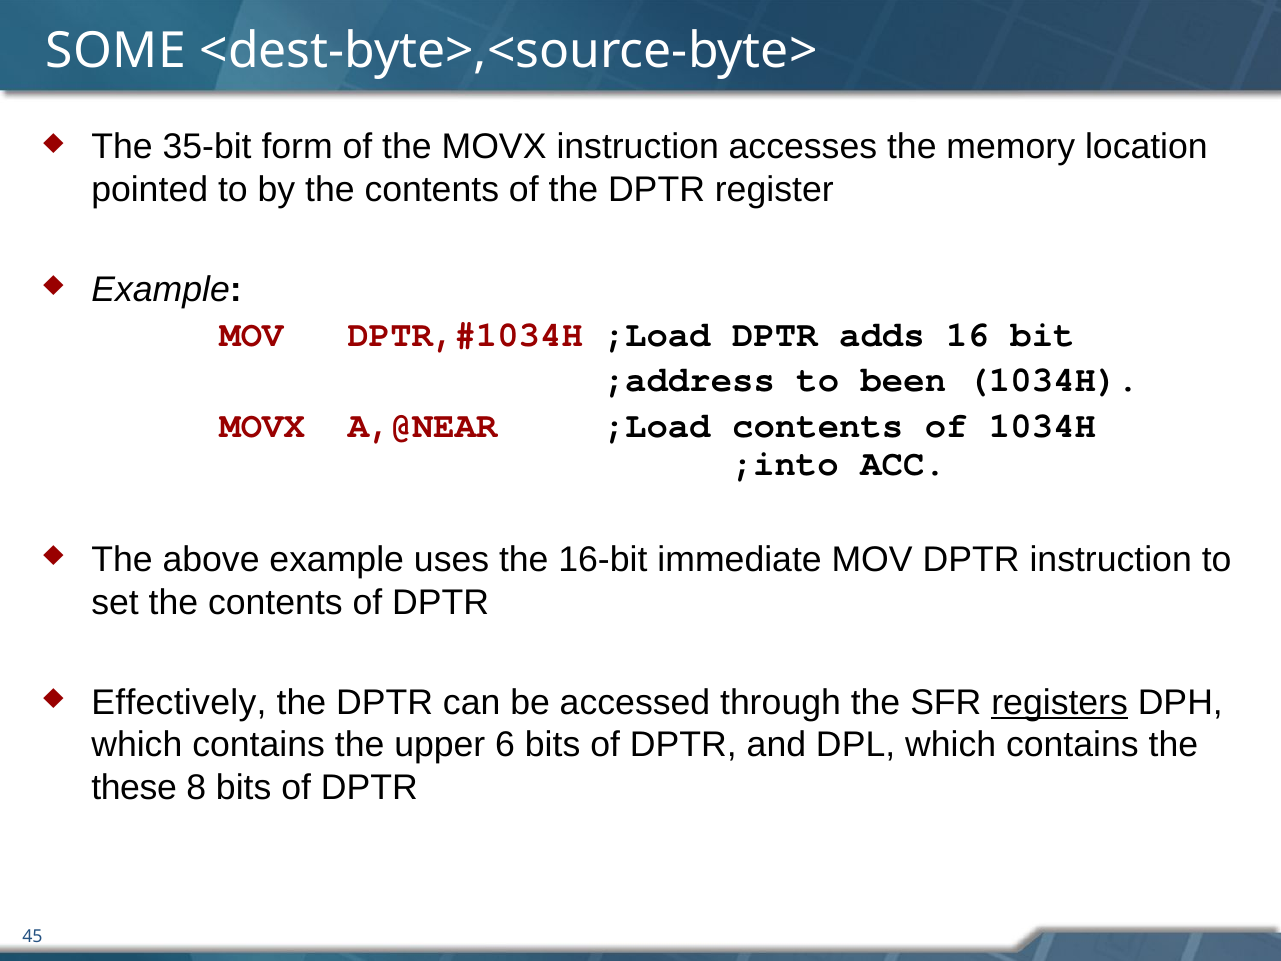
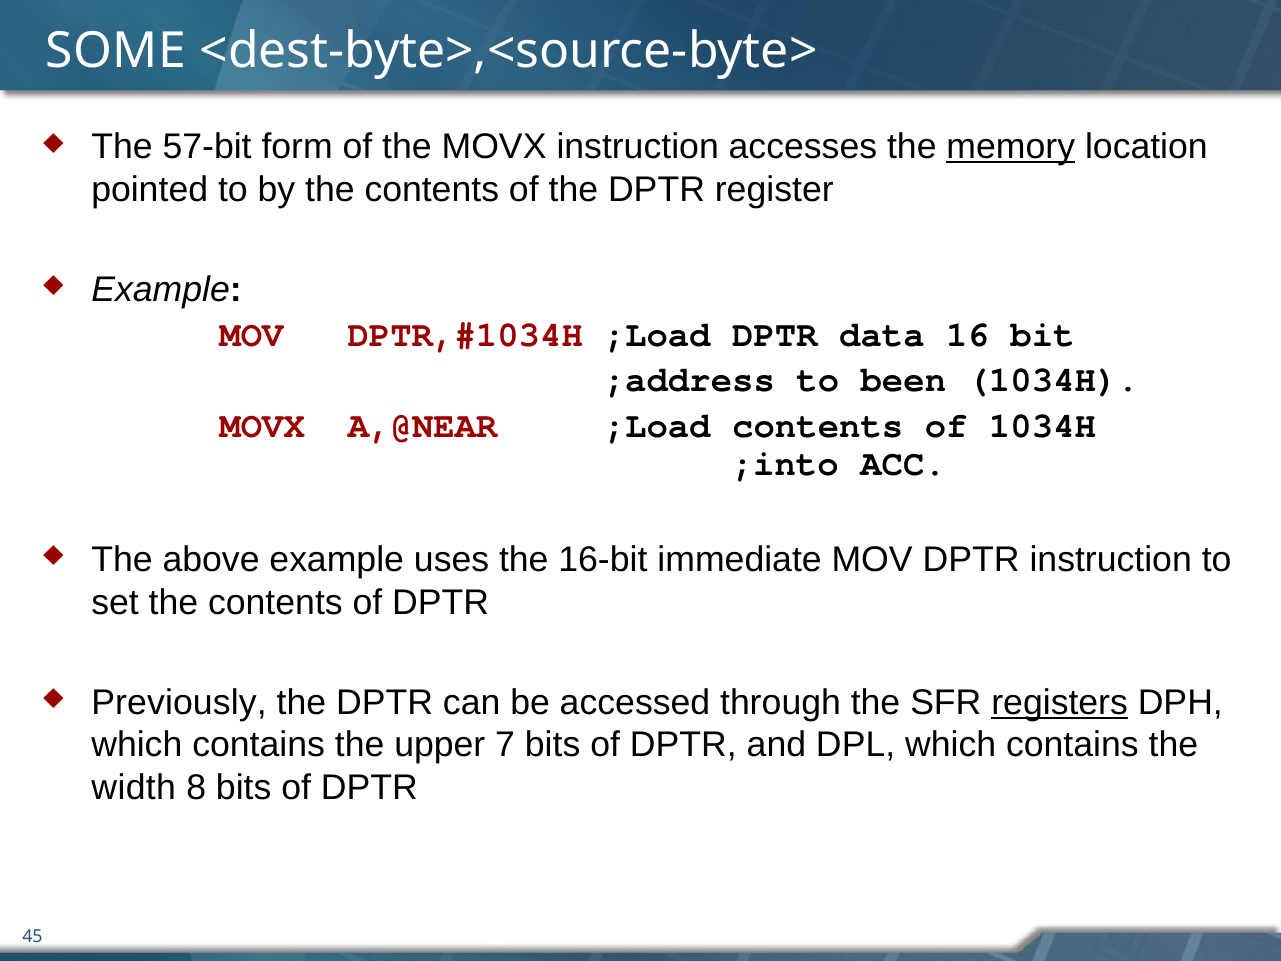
35-bit: 35-bit -> 57-bit
memory underline: none -> present
adds: adds -> data
Effectively: Effectively -> Previously
6: 6 -> 7
these: these -> width
